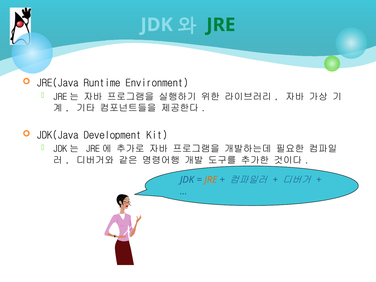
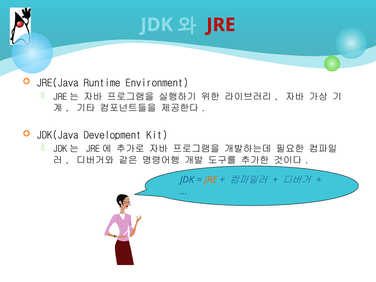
JRE at (221, 25) colour: green -> red
